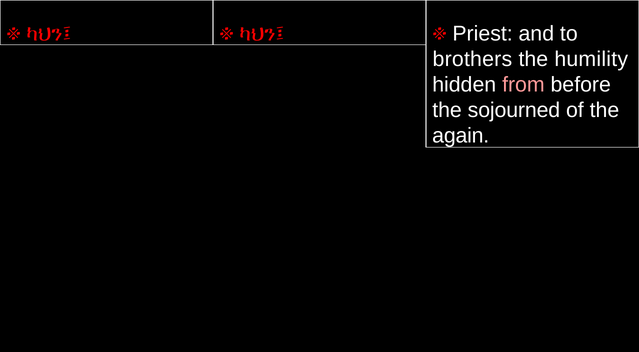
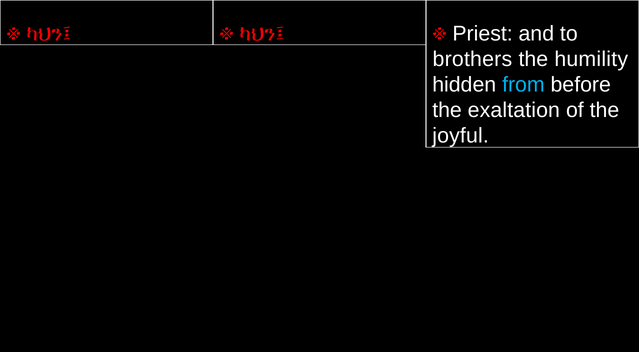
from colour: pink -> light blue
sojourned: sojourned -> exaltation
again: again -> joyful
